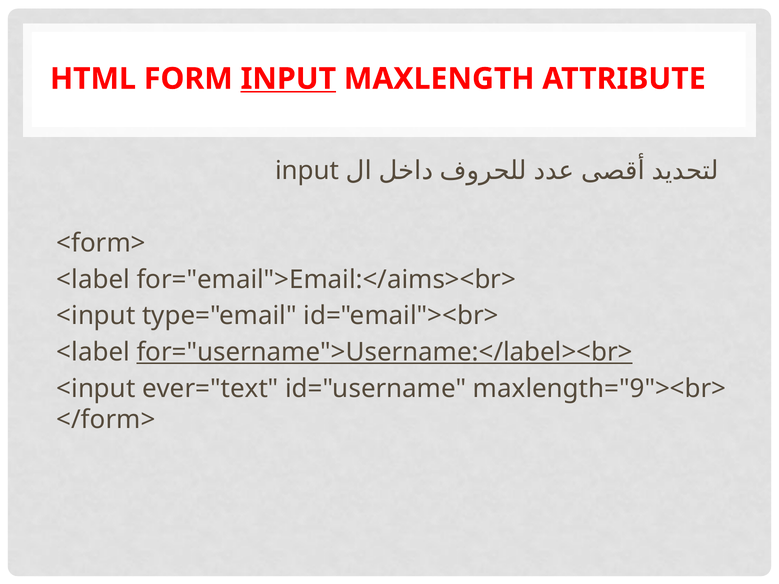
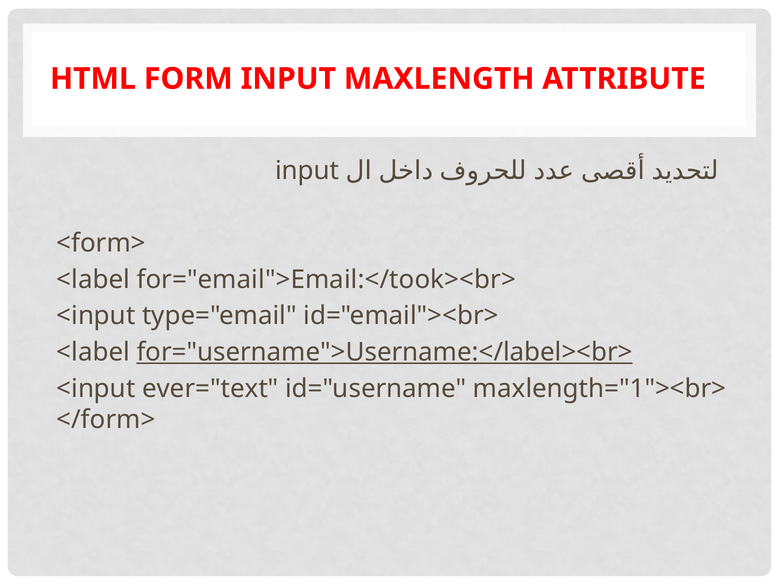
INPUT at (288, 79) underline: present -> none
for="email">Email:</aims><br>: for="email">Email:</aims><br> -> for="email">Email:</took><br>
maxlength="9"><br>: maxlength="9"><br> -> maxlength="1"><br>
